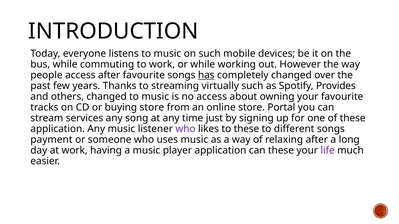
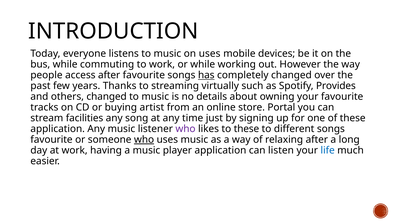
on such: such -> uses
no access: access -> details
buying store: store -> artist
services: services -> facilities
payment at (51, 140): payment -> favourite
who at (144, 140) underline: none -> present
can these: these -> listen
life colour: purple -> blue
